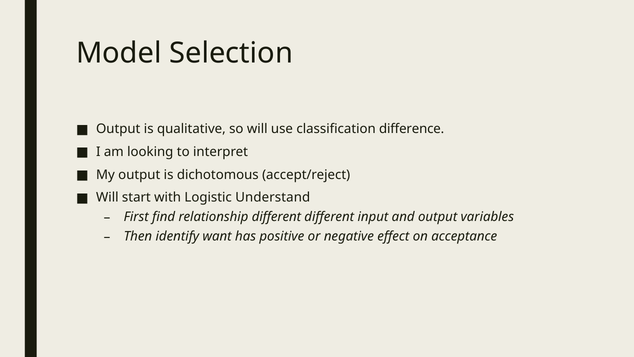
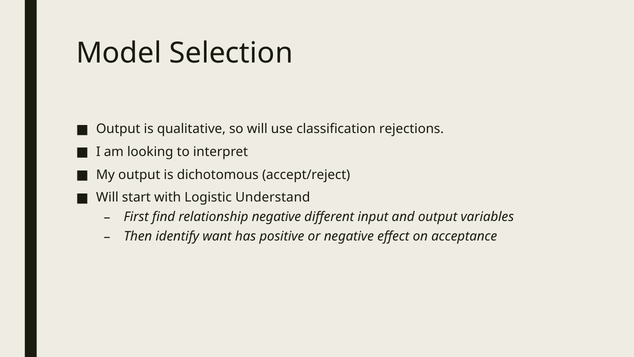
difference: difference -> rejections
relationship different: different -> negative
